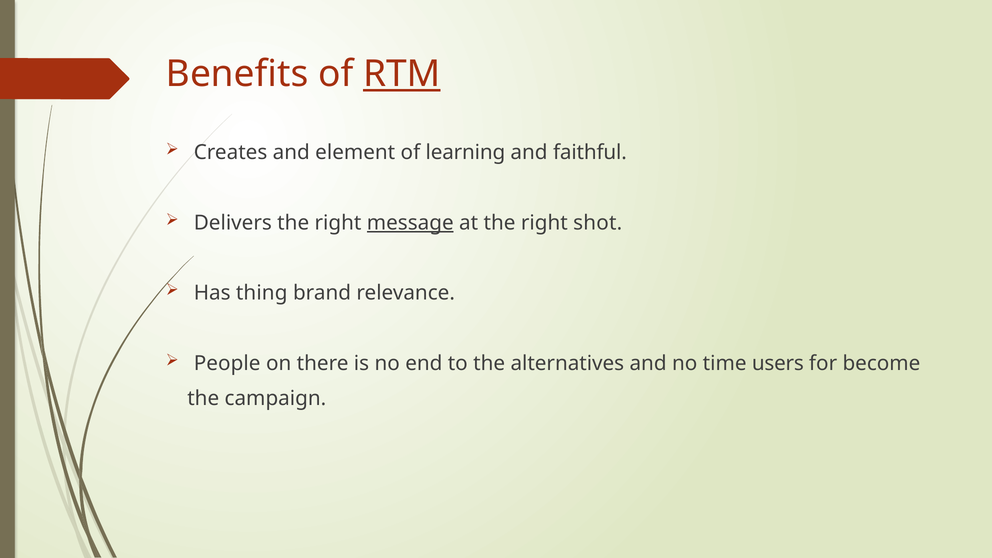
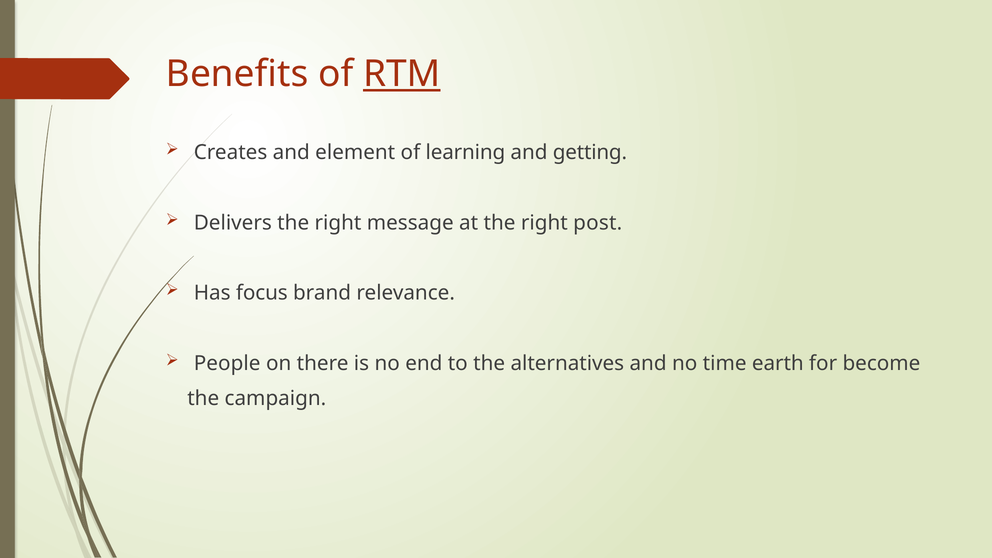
faithful: faithful -> getting
message underline: present -> none
shot: shot -> post
thing: thing -> focus
users: users -> earth
